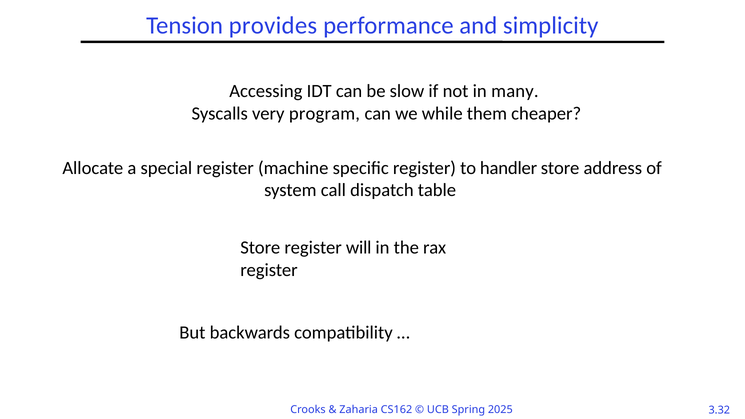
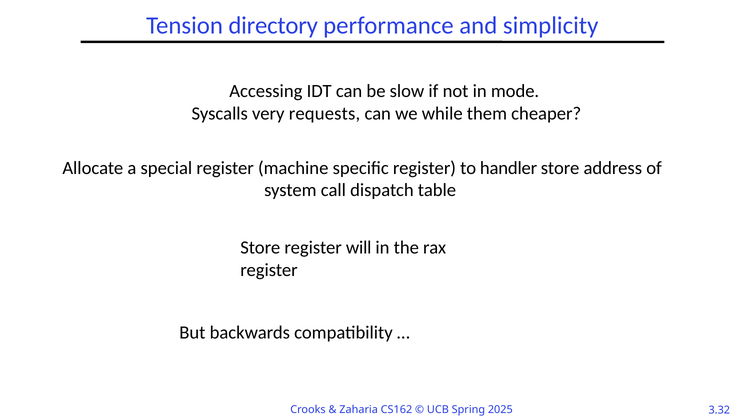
provides: provides -> directory
many: many -> mode
program: program -> requests
